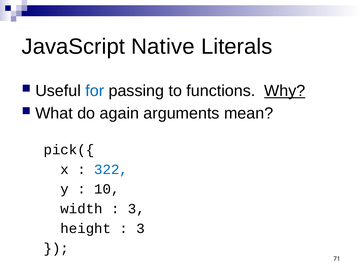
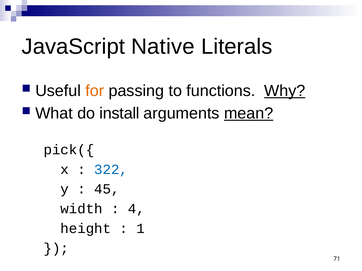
for colour: blue -> orange
again: again -> install
mean underline: none -> present
10: 10 -> 45
3 at (136, 209): 3 -> 4
3 at (141, 229): 3 -> 1
